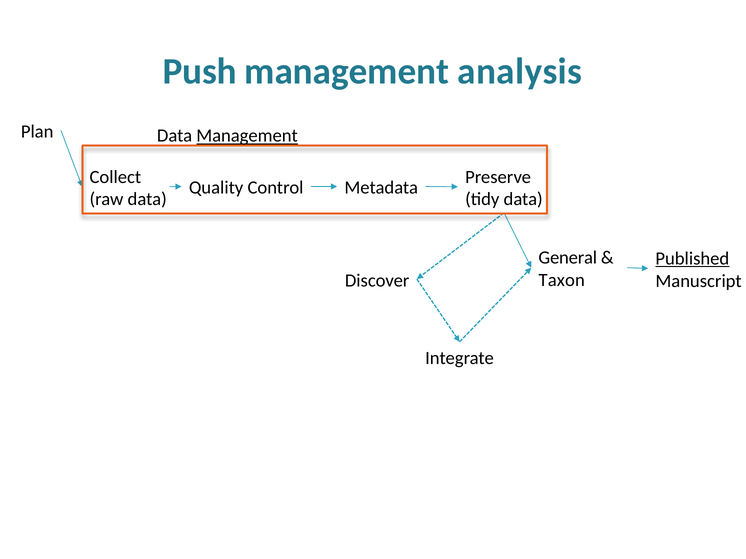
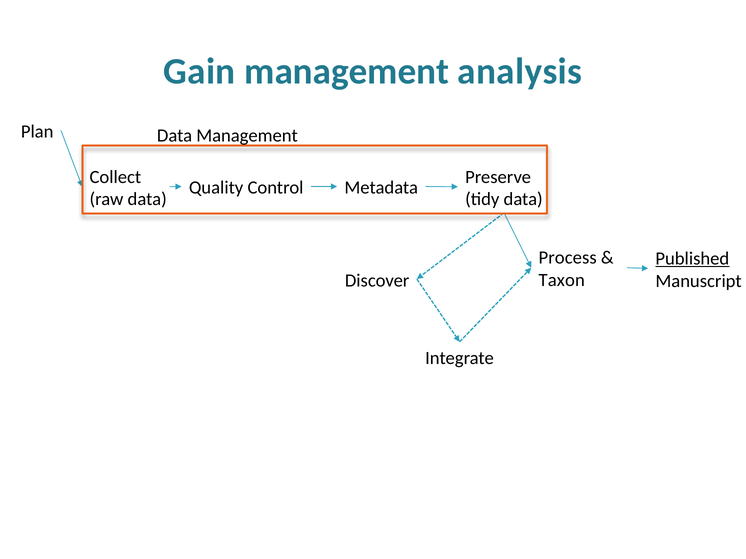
Push: Push -> Gain
Management at (247, 136) underline: present -> none
General: General -> Process
